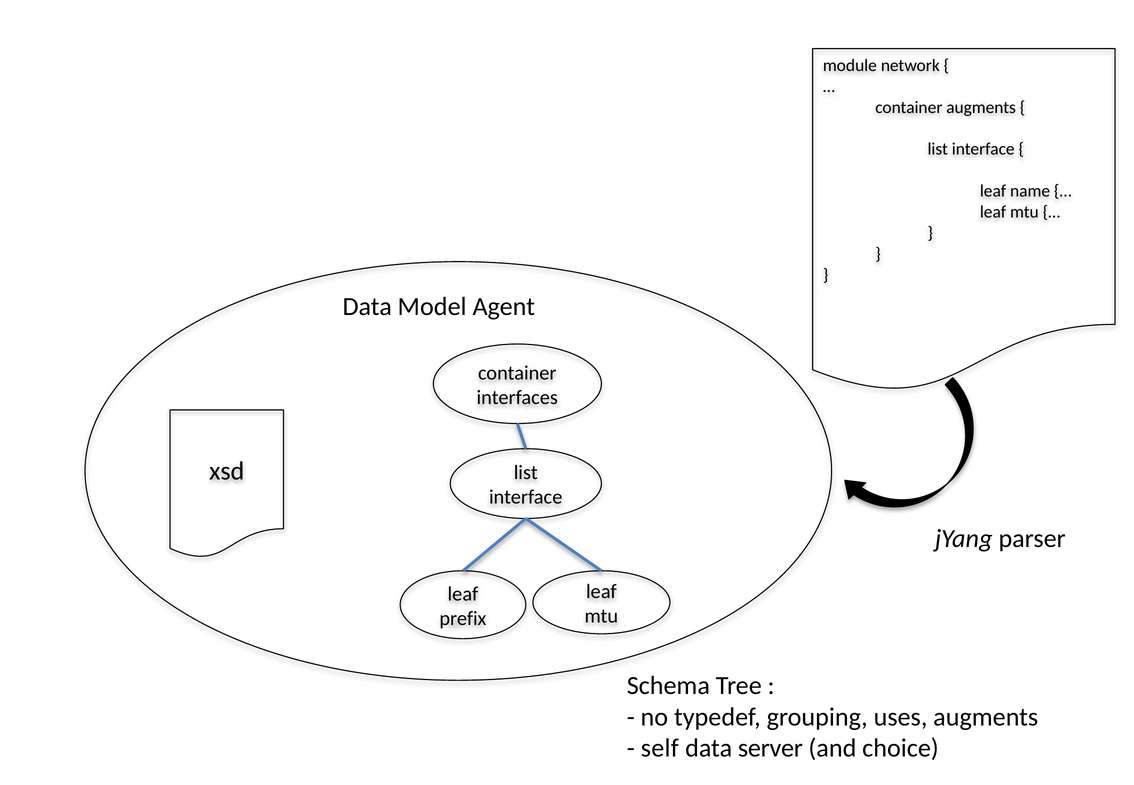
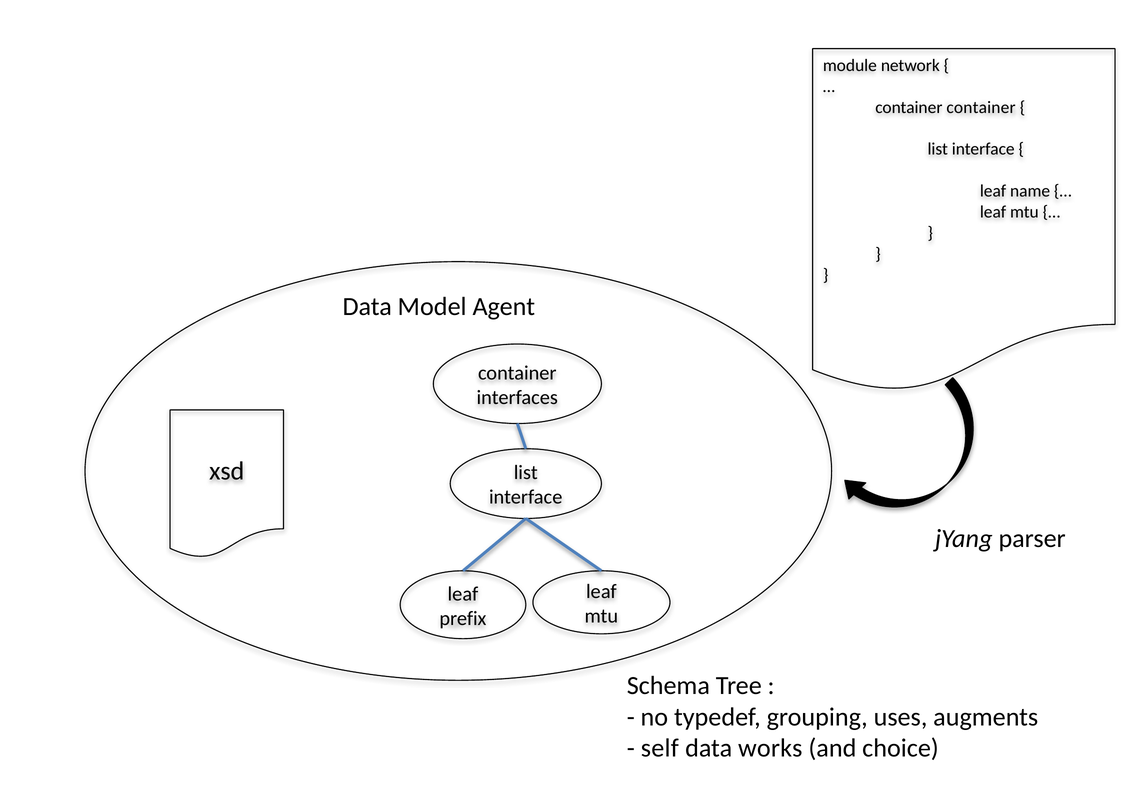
container augments: augments -> container
server: server -> works
